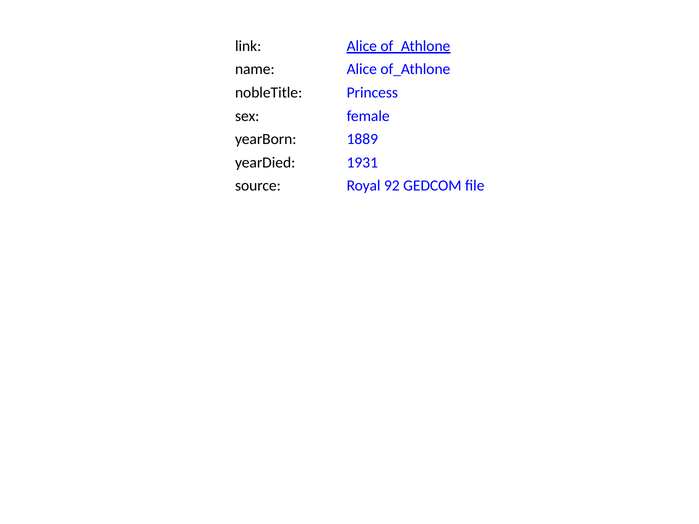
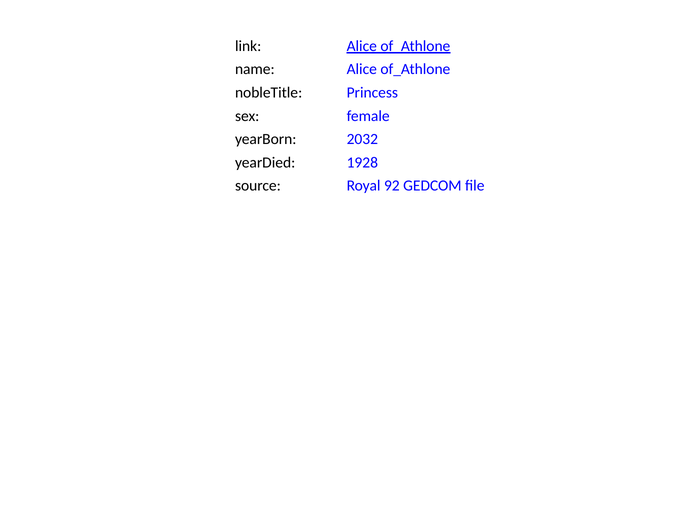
1889: 1889 -> 2032
1931: 1931 -> 1928
